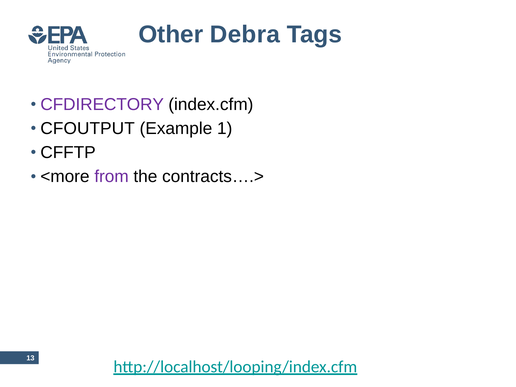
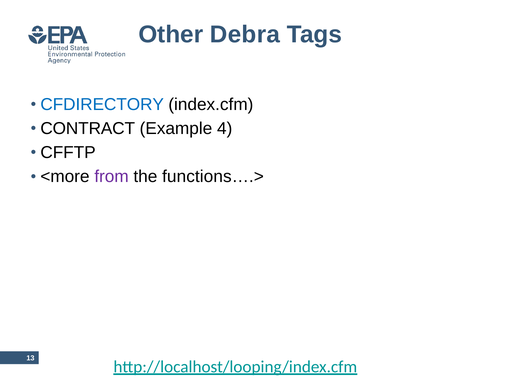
CFDIRECTORY colour: purple -> blue
CFOUTPUT: CFOUTPUT -> CONTRACT
1: 1 -> 4
contracts….>: contracts….> -> functions….>
